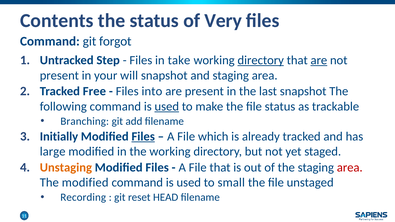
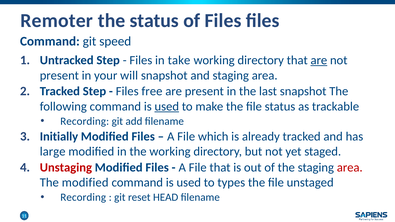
Contents: Contents -> Remoter
of Very: Very -> Files
forgot: forgot -> speed
directory at (261, 60) underline: present -> none
Tracked Free: Free -> Step
into: into -> free
Branching at (85, 121): Branching -> Recording
Files at (143, 136) underline: present -> none
Unstaging colour: orange -> red
small: small -> types
